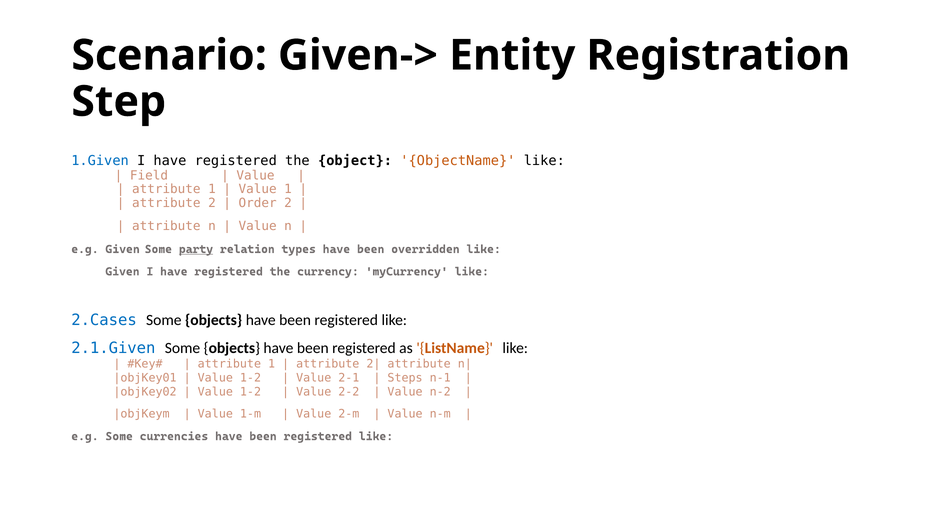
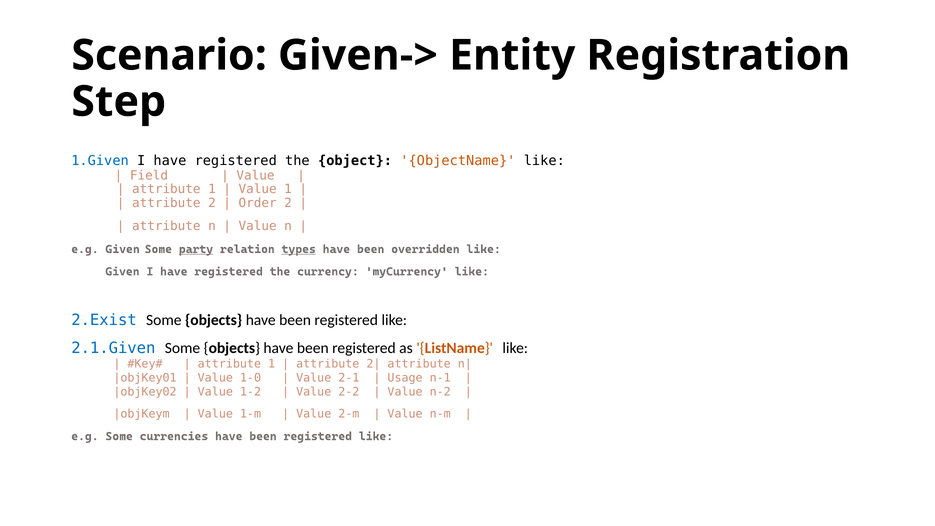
types underline: none -> present
2.Cases: 2.Cases -> 2.Exist
1-2 at (250, 378): 1-2 -> 1-0
Steps: Steps -> Usage
